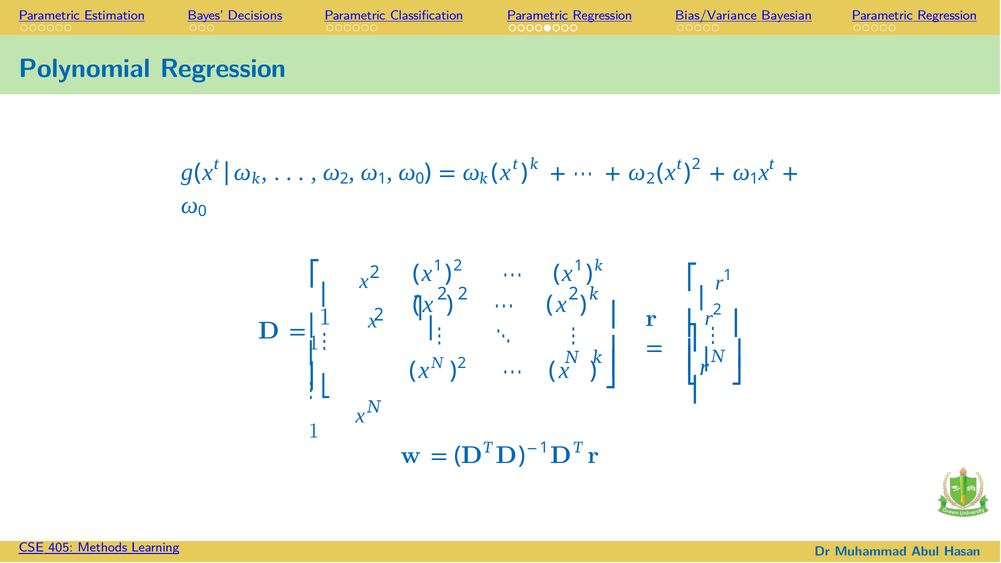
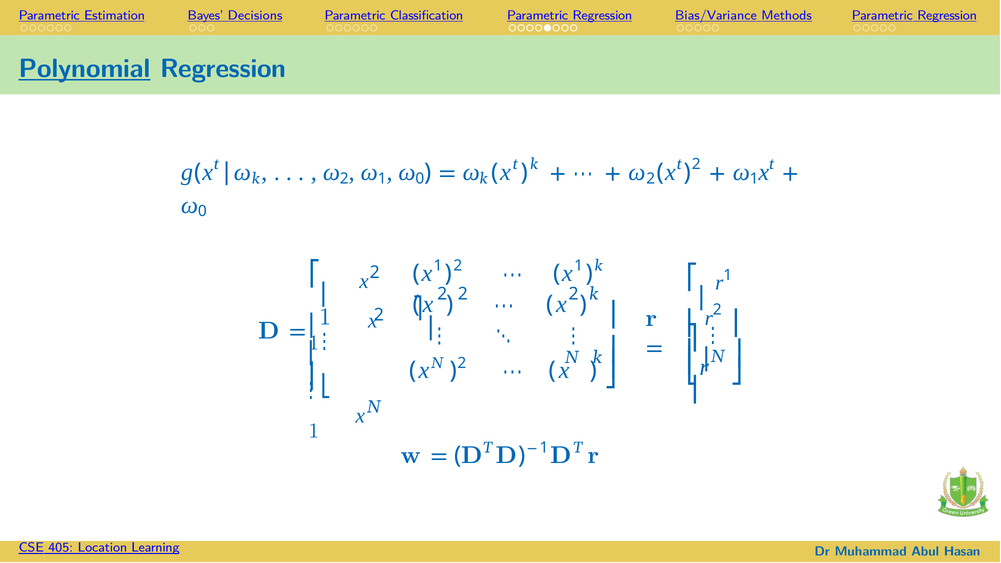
Bayesian: Bayesian -> Methods
Polynomial underline: none -> present
Methods: Methods -> Location
